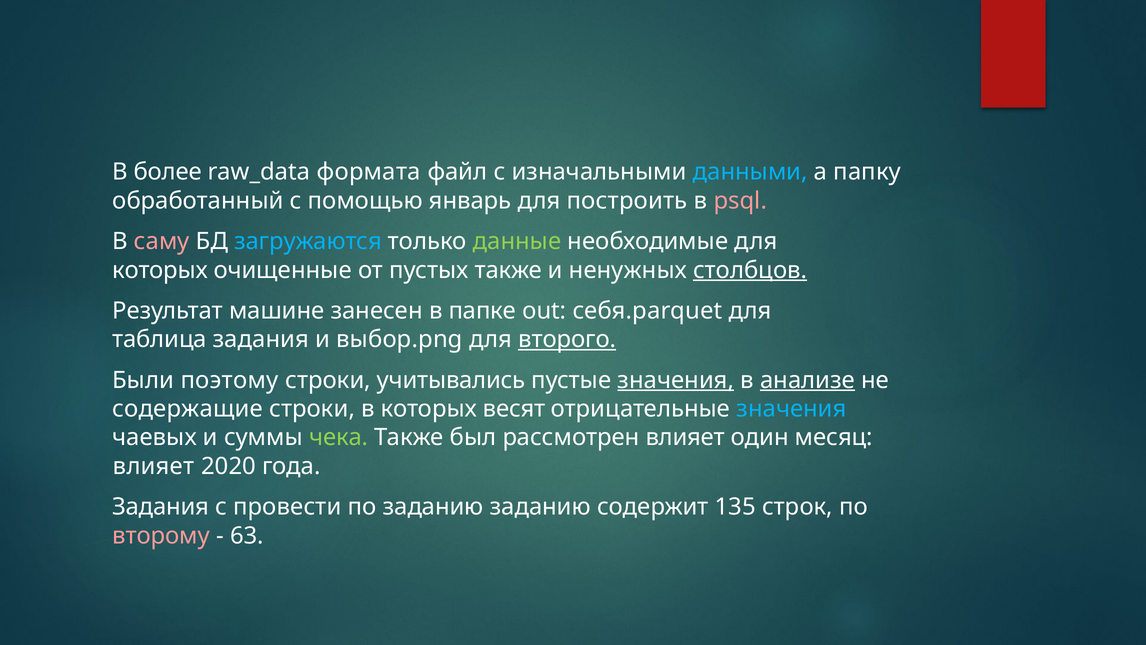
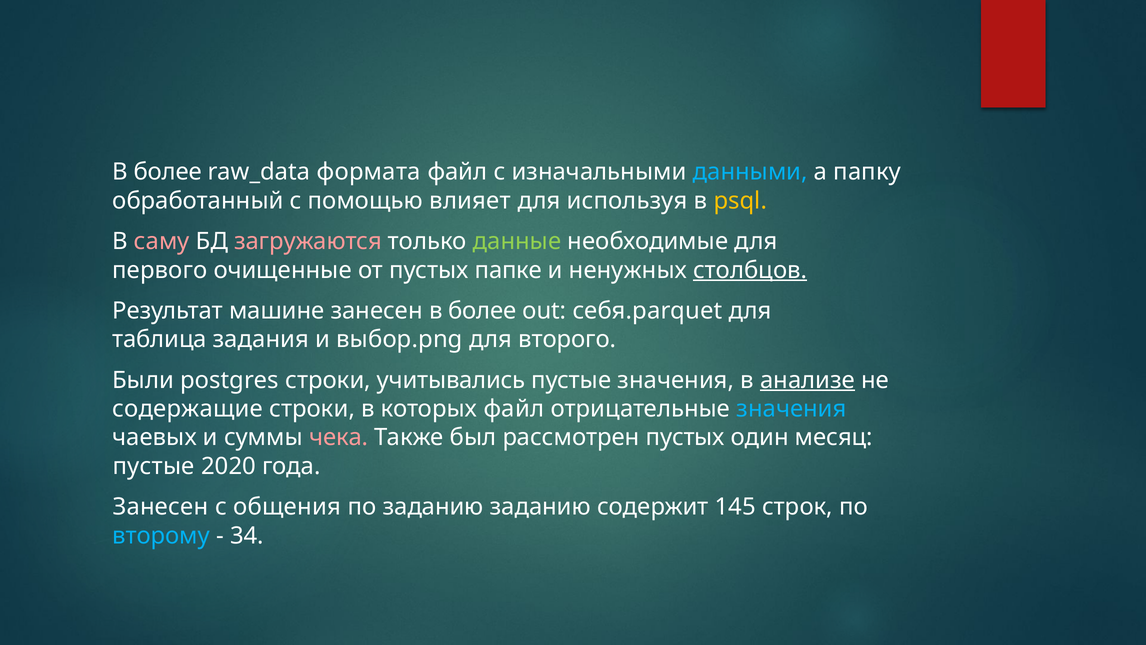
январь: январь -> влияет
построить: построить -> используя
psql colour: pink -> yellow
загружаются colour: light blue -> pink
которых at (160, 270): которых -> первого
пустых также: также -> папке
занесен в папке: папке -> более
второго underline: present -> none
поэтому: поэтому -> postgres
значения at (676, 380) underline: present -> none
которых весят: весят -> файл
чека colour: light green -> pink
рассмотрен влияет: влияет -> пустых
влияет at (154, 466): влияет -> пустые
Задания at (161, 507): Задания -> Занесен
провести: провести -> общения
135: 135 -> 145
второму colour: pink -> light blue
63: 63 -> 34
